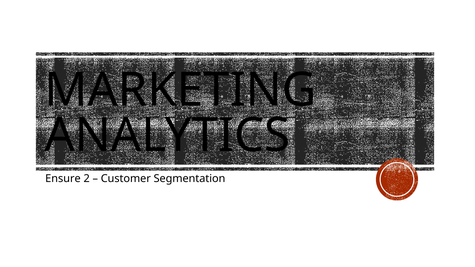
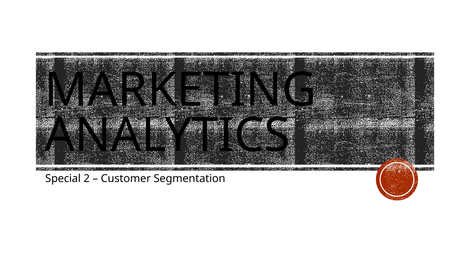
Ensure: Ensure -> Special
